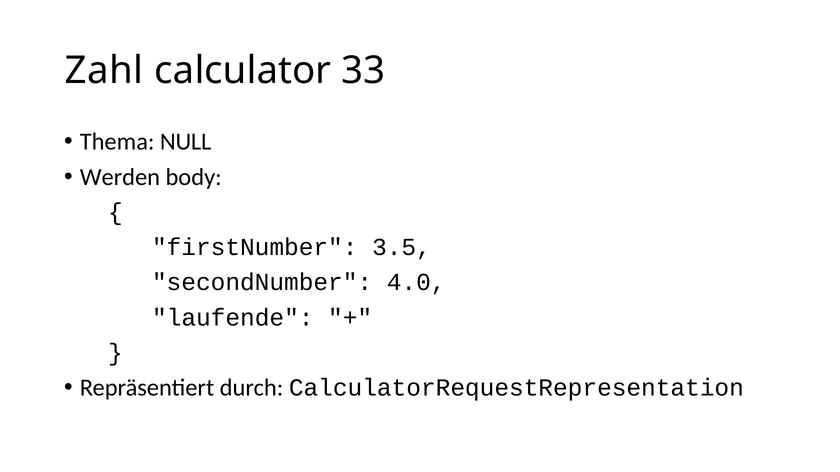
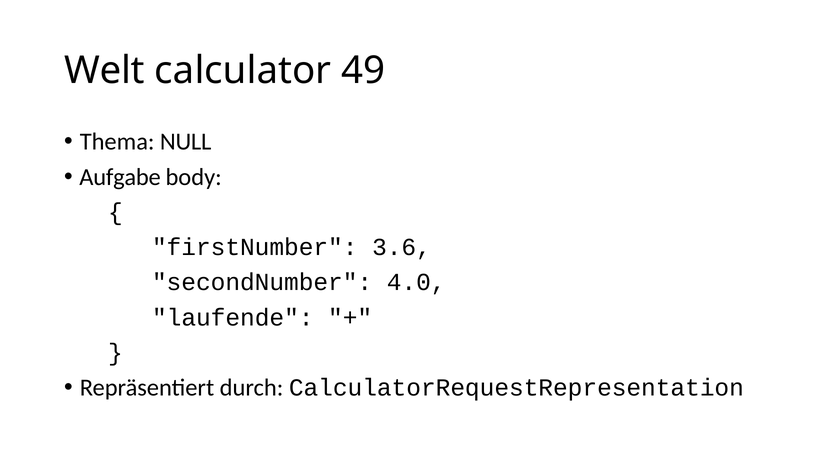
Zahl: Zahl -> Welt
33: 33 -> 49
Werden: Werden -> Aufgabe
3.5: 3.5 -> 3.6
